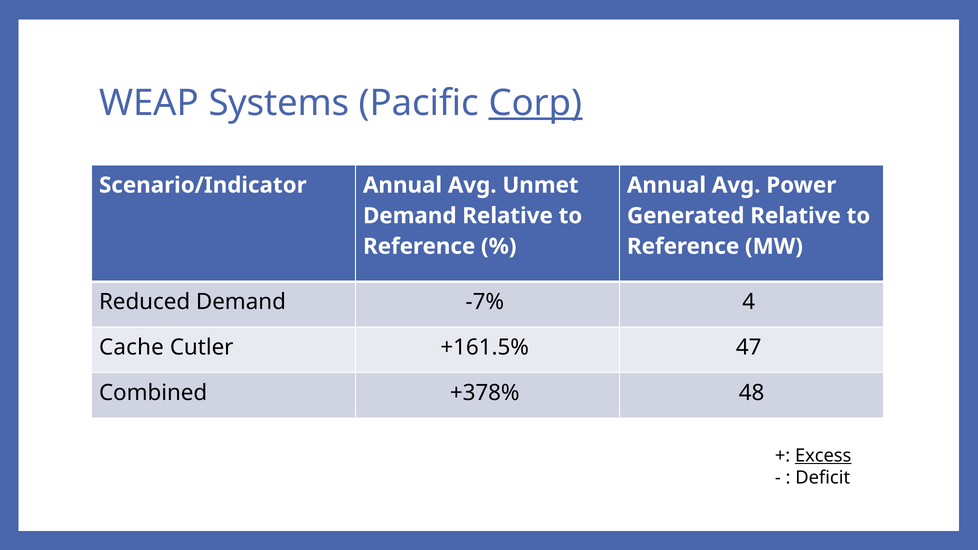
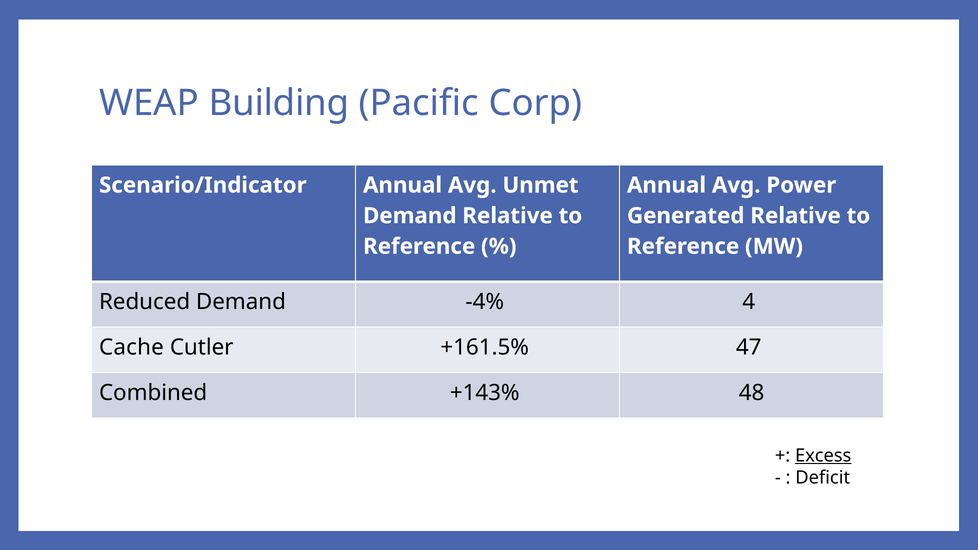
Systems: Systems -> Building
Corp underline: present -> none
-7%: -7% -> -4%
+378%: +378% -> +143%
